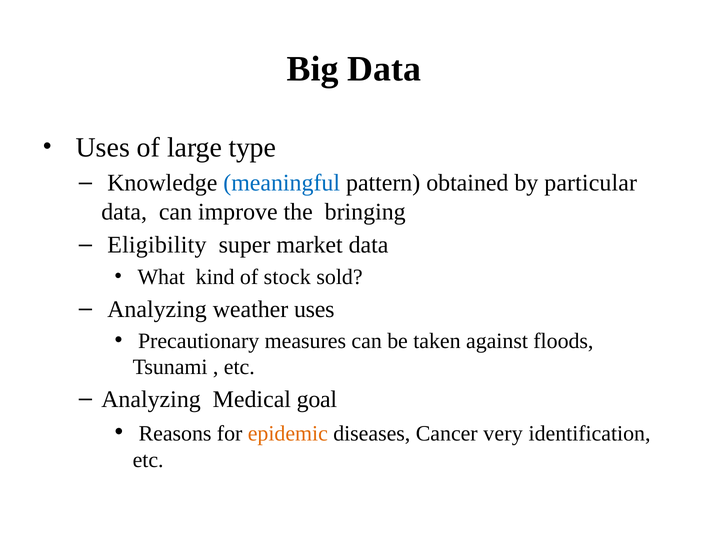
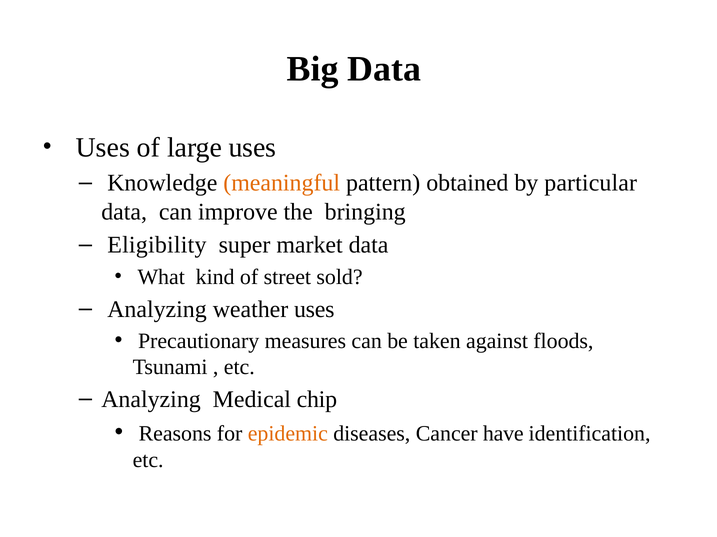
large type: type -> uses
meaningful colour: blue -> orange
stock: stock -> street
goal: goal -> chip
very: very -> have
